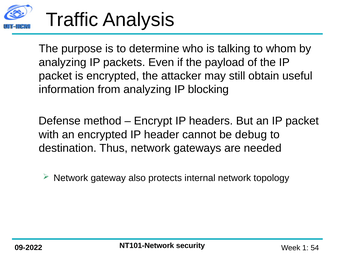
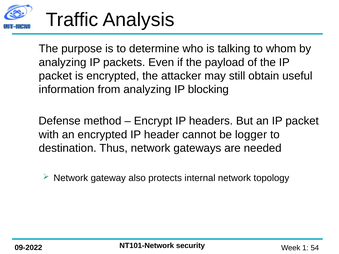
debug: debug -> logger
